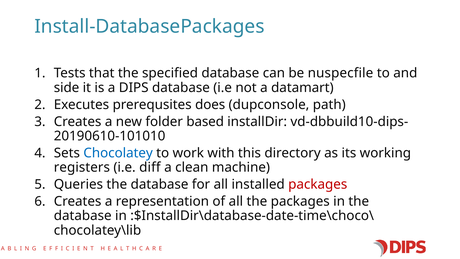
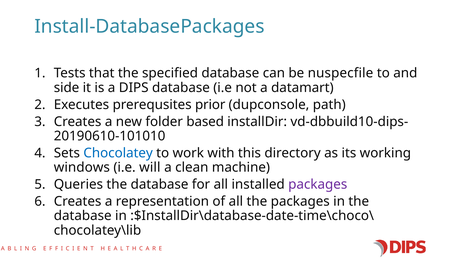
does: does -> prior
registers: registers -> windows
diff: diff -> will
packages at (318, 184) colour: red -> purple
